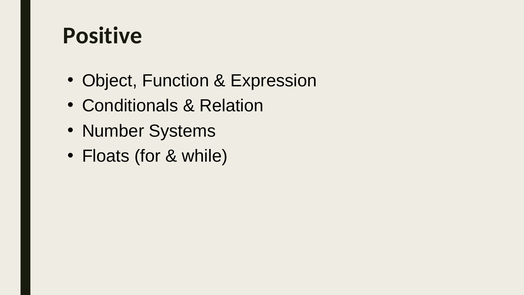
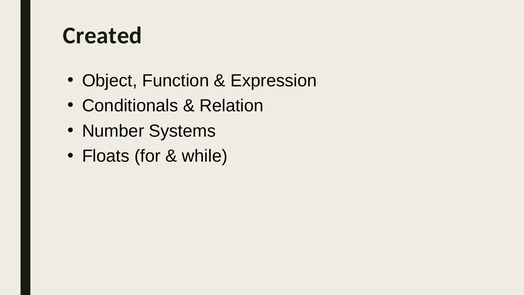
Positive: Positive -> Created
